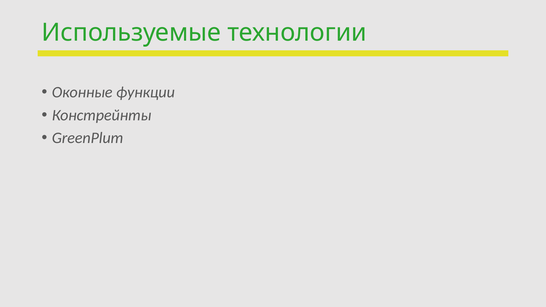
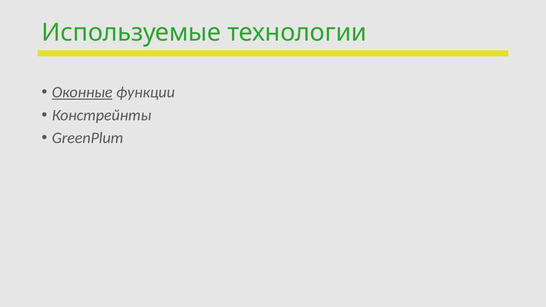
Оконные underline: none -> present
